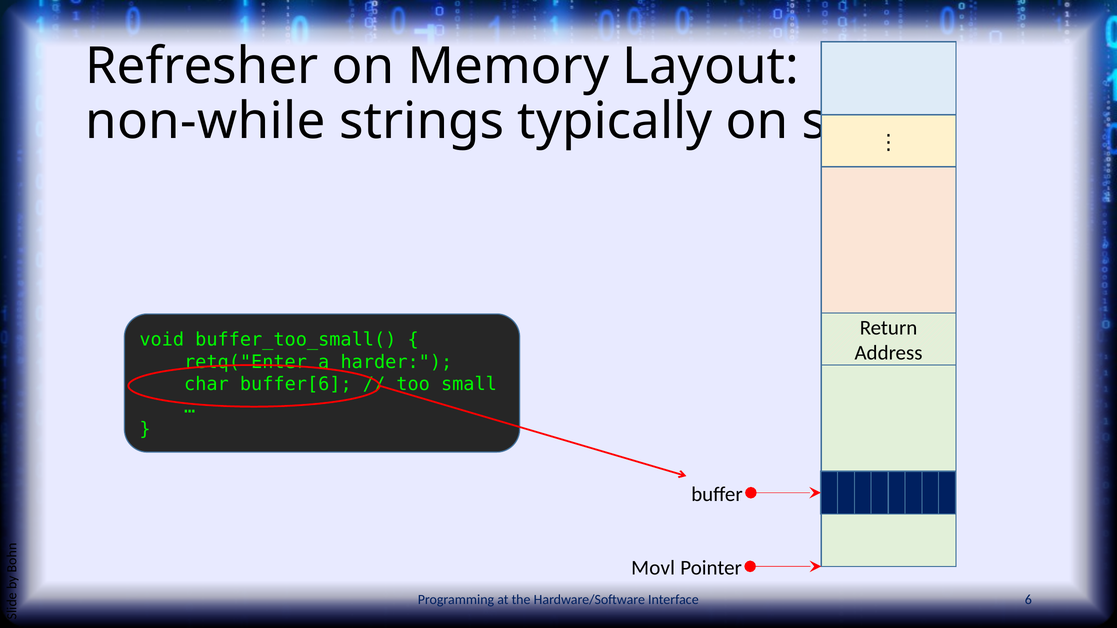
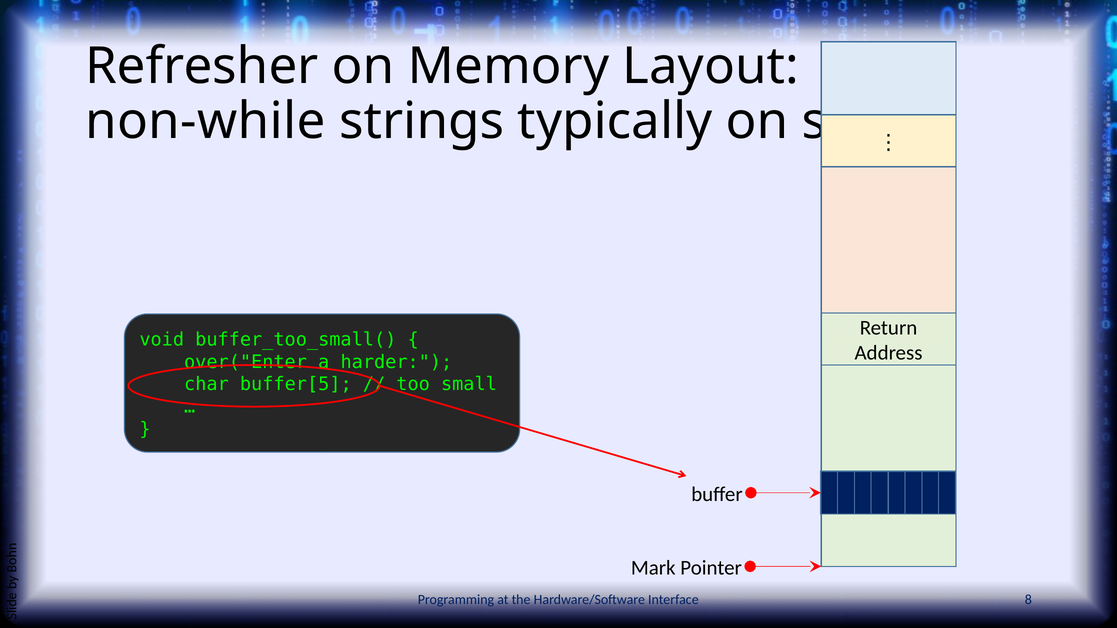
retq("Enter: retq("Enter -> over("Enter
buffer[6: buffer[6 -> buffer[5
Movl: Movl -> Mark
6: 6 -> 8
